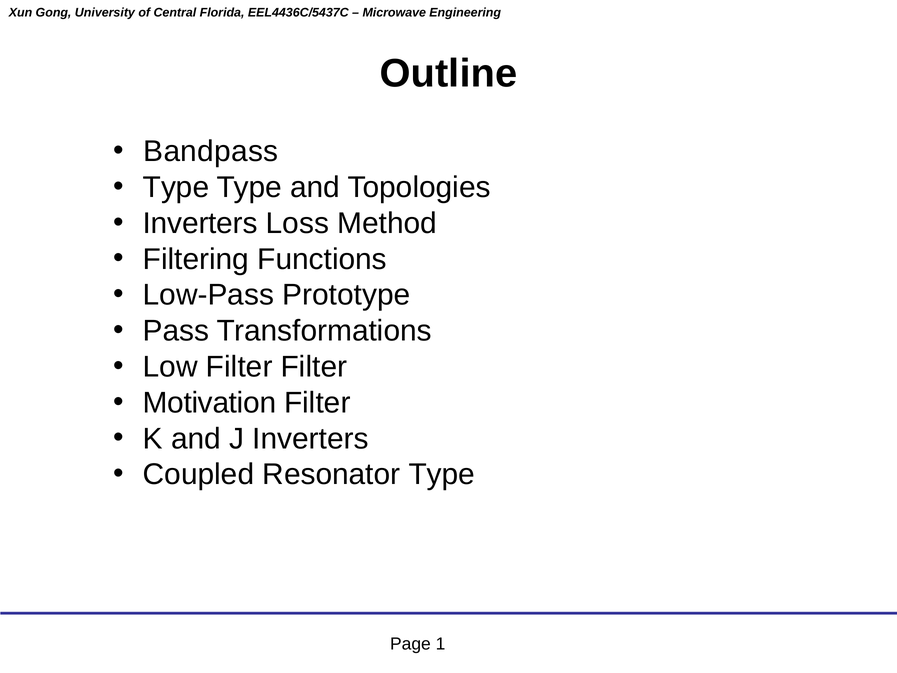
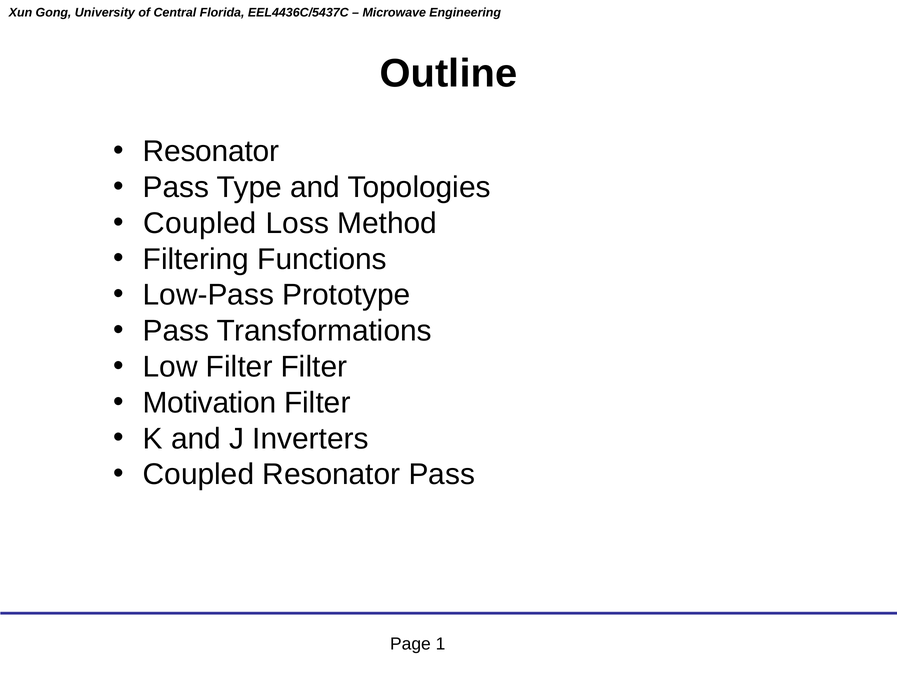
Bandpass at (211, 151): Bandpass -> Resonator
Type at (176, 187): Type -> Pass
Inverters at (200, 223): Inverters -> Coupled
Resonator Type: Type -> Pass
